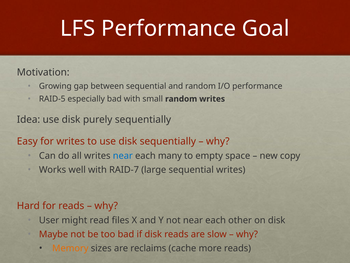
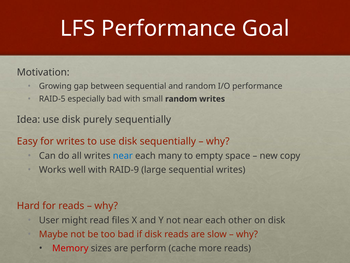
RAID-7: RAID-7 -> RAID-9
Memory colour: orange -> red
reclaims: reclaims -> perform
